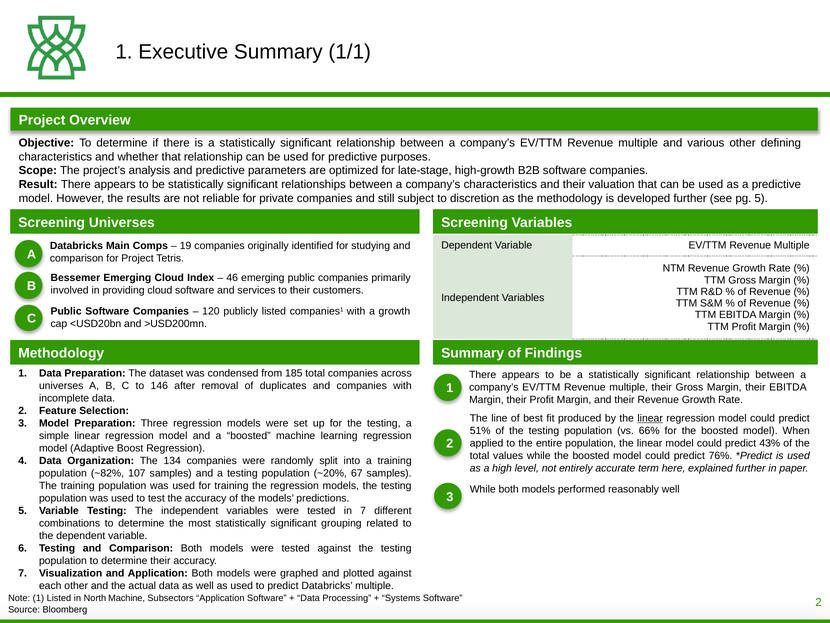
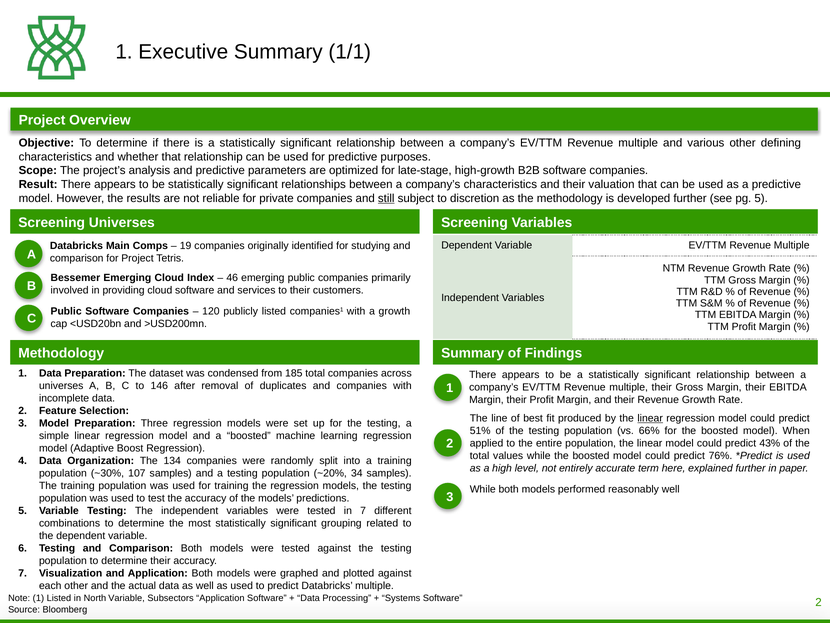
still underline: none -> present
~82%: ~82% -> ~30%
67: 67 -> 34
North Machine: Machine -> Variable
